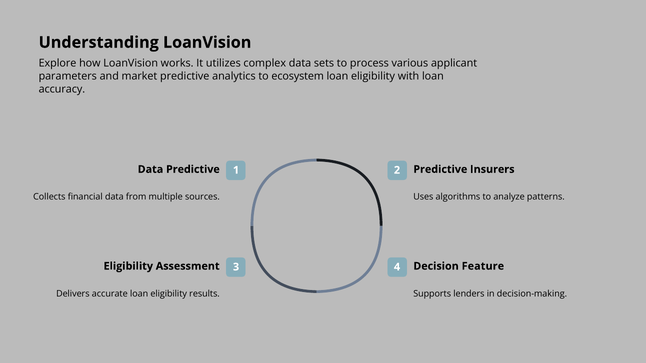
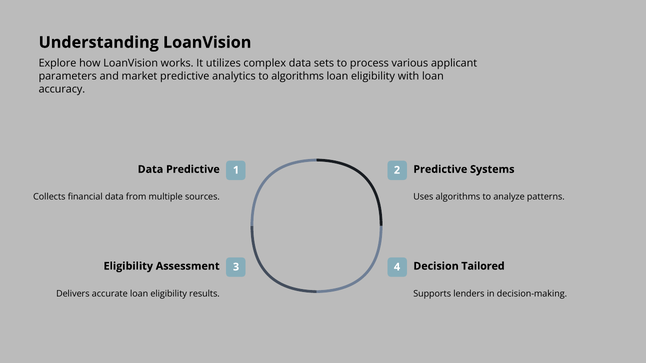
to ecosystem: ecosystem -> algorithms
Insurers: Insurers -> Systems
Feature: Feature -> Tailored
